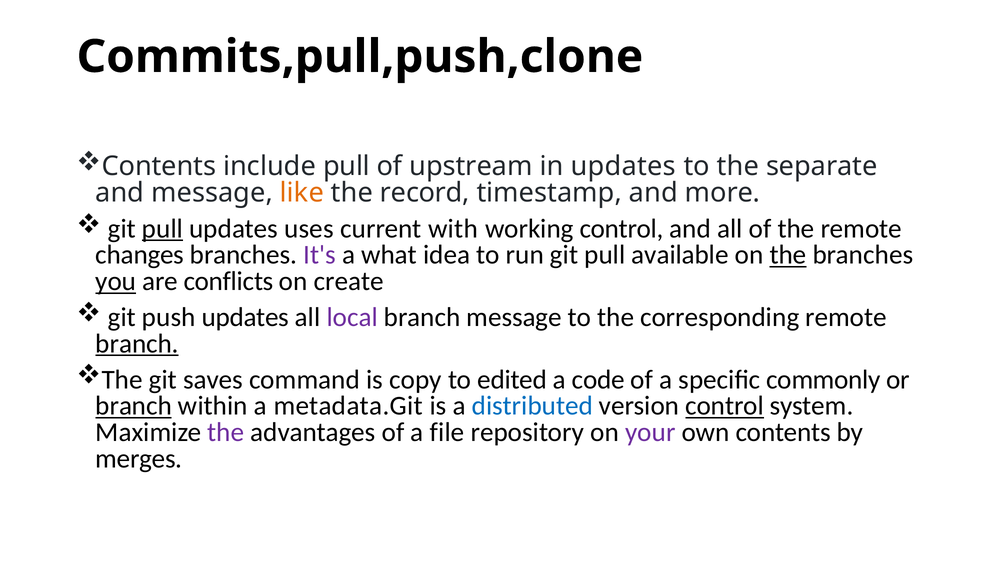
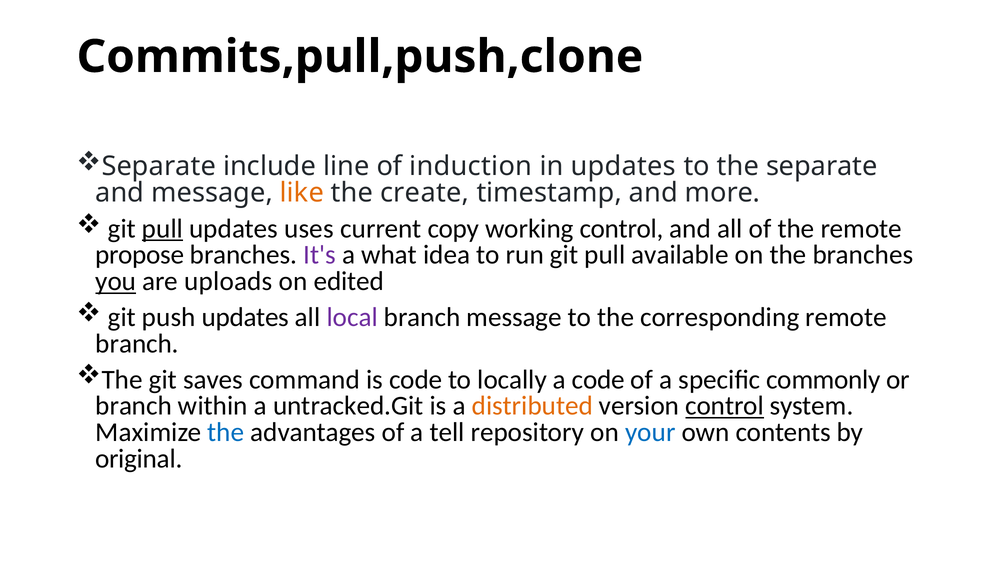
Contents at (159, 166): Contents -> Separate
include pull: pull -> line
upstream: upstream -> induction
record: record -> create
with: with -> copy
changes: changes -> propose
the at (788, 255) underline: present -> none
conflicts: conflicts -> uploads
create: create -> edited
branch at (137, 344) underline: present -> none
is copy: copy -> code
edited: edited -> locally
branch at (134, 406) underline: present -> none
metadata.Git: metadata.Git -> untracked.Git
distributed colour: blue -> orange
the at (226, 433) colour: purple -> blue
file: file -> tell
your colour: purple -> blue
merges: merges -> original
